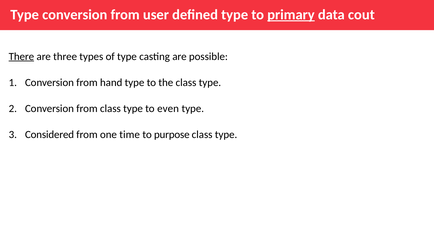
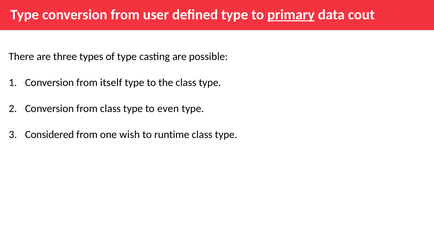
There underline: present -> none
hand: hand -> itself
time: time -> wish
purpose: purpose -> runtime
